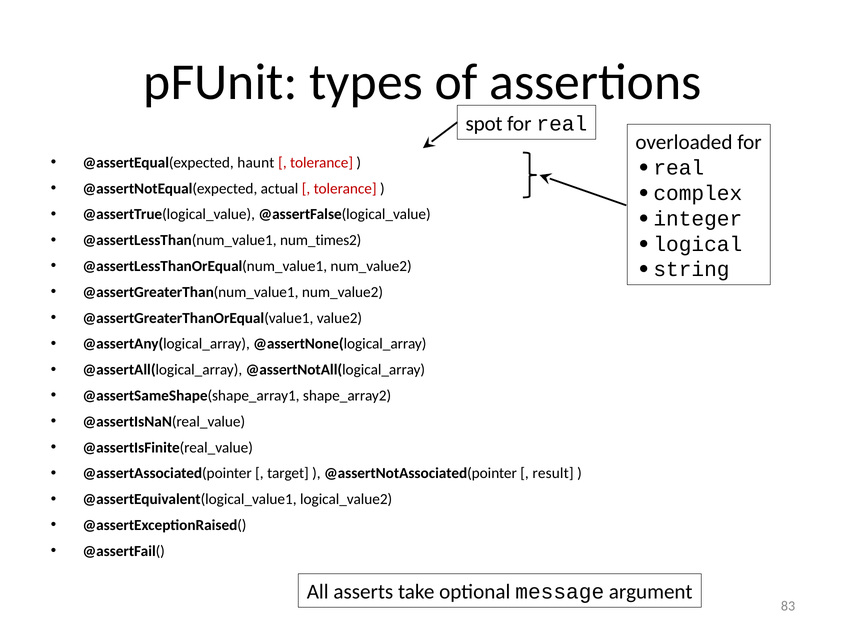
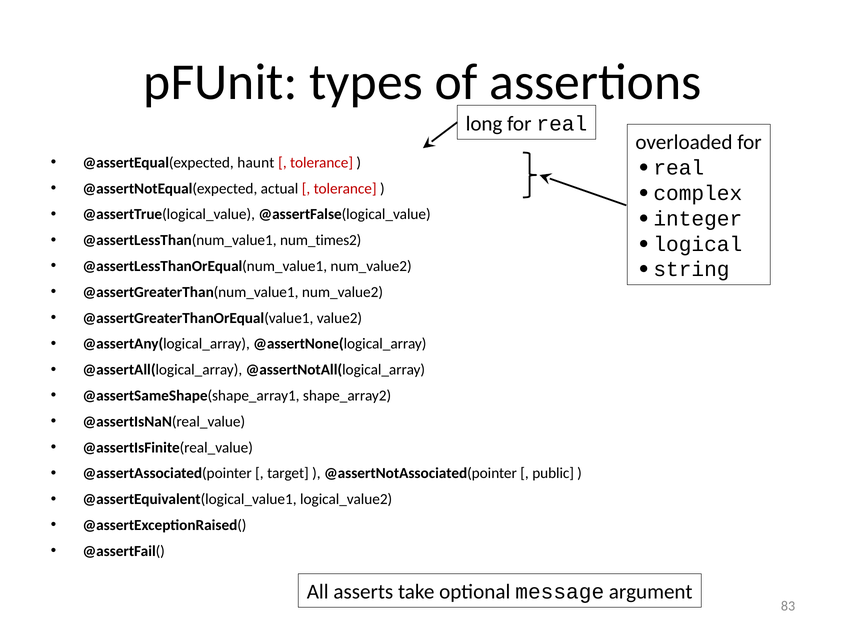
spot: spot -> long
result: result -> public
